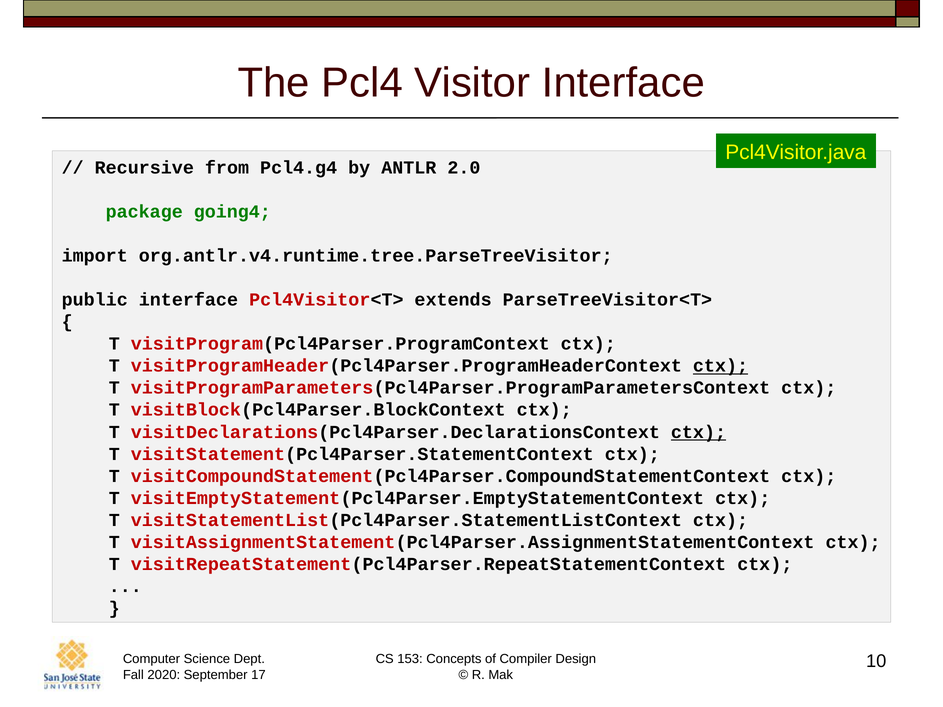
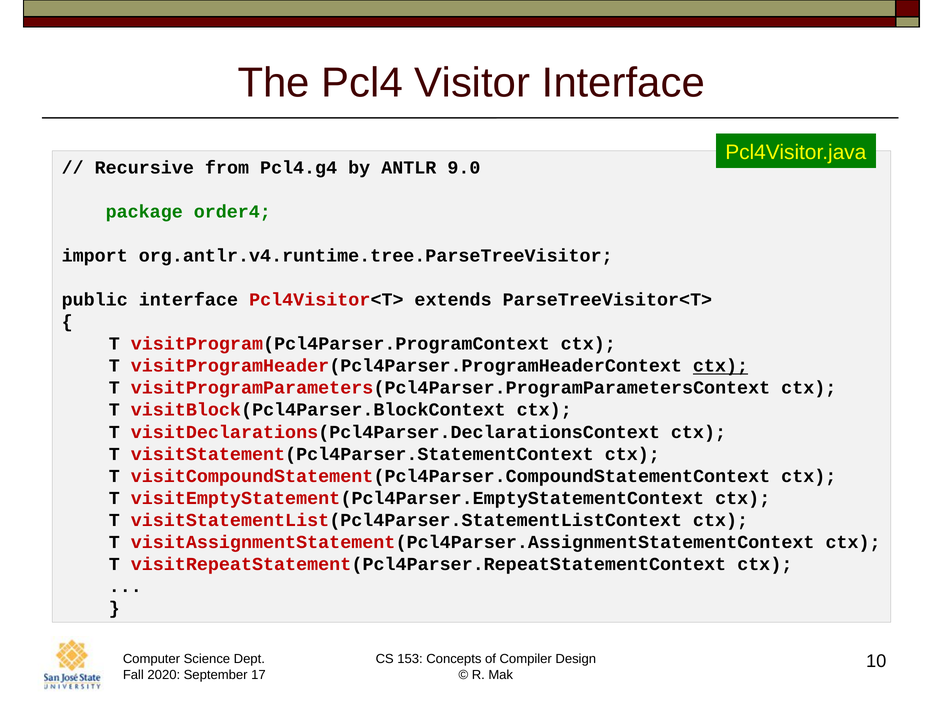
2.0: 2.0 -> 9.0
going4: going4 -> order4
ctx at (698, 432) underline: present -> none
